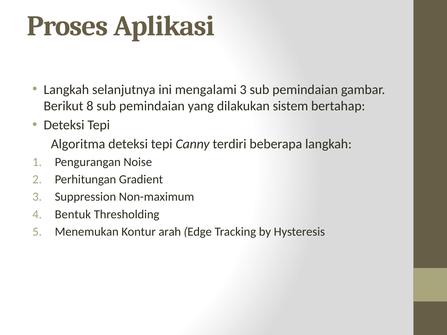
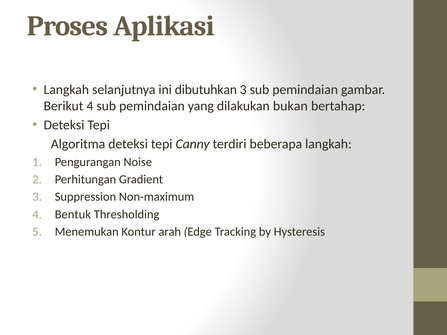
mengalami: mengalami -> dibutuhkan
Berikut 8: 8 -> 4
sistem: sistem -> bukan
